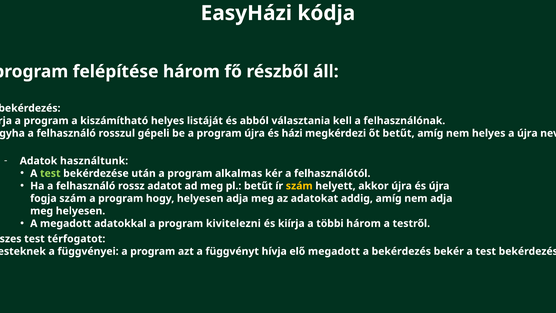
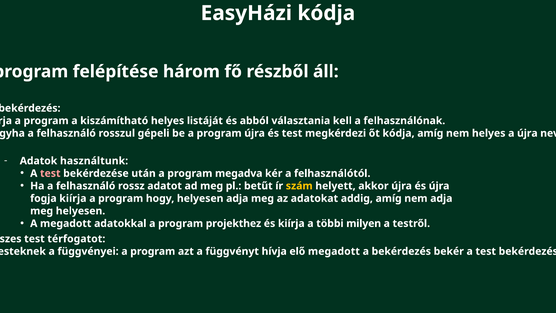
és házi: házi -> test
őt betűt: betűt -> kódja
test at (50, 173) colour: light green -> pink
alkalmas: alkalmas -> megadva
fogja szám: szám -> kiírja
kivitelezni: kivitelezni -> projekthez
többi három: három -> milyen
